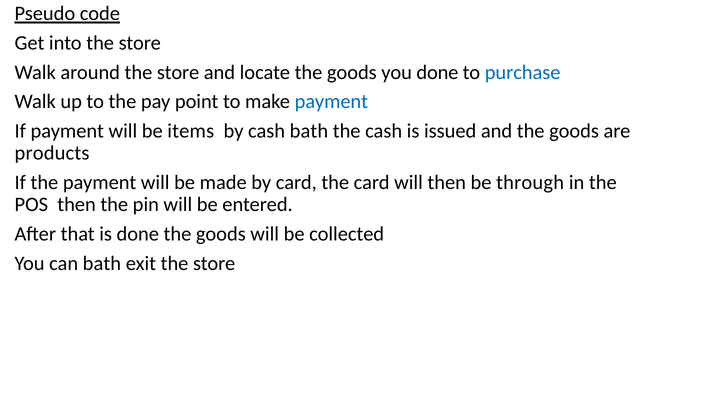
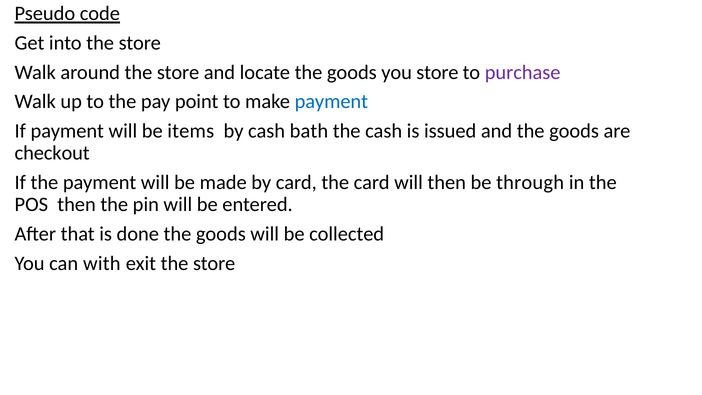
you done: done -> store
purchase colour: blue -> purple
products: products -> checkout
can bath: bath -> with
